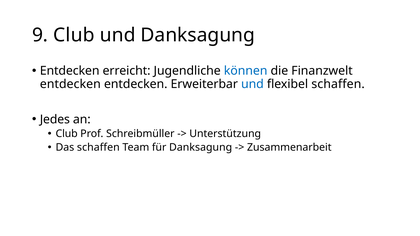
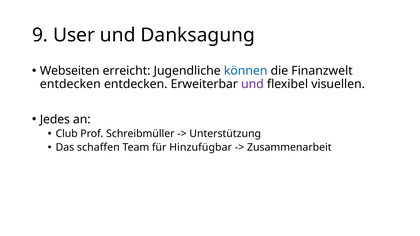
9 Club: Club -> User
Entdecken at (70, 71): Entdecken -> Webseiten
und at (252, 84) colour: blue -> purple
flexibel schaffen: schaffen -> visuellen
für Danksagung: Danksagung -> Hinzufügbar
